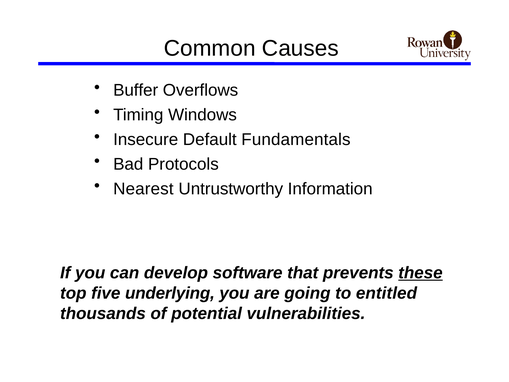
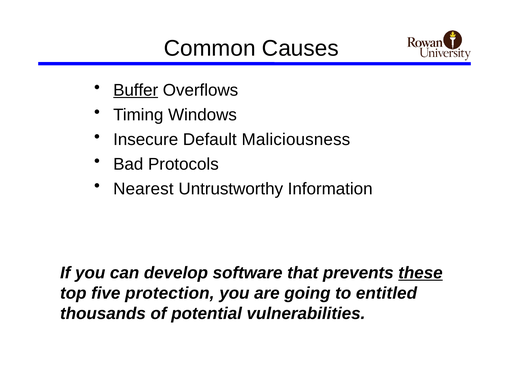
Buffer underline: none -> present
Fundamentals: Fundamentals -> Maliciousness
underlying: underlying -> protection
